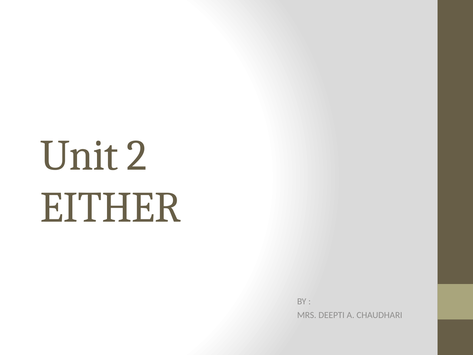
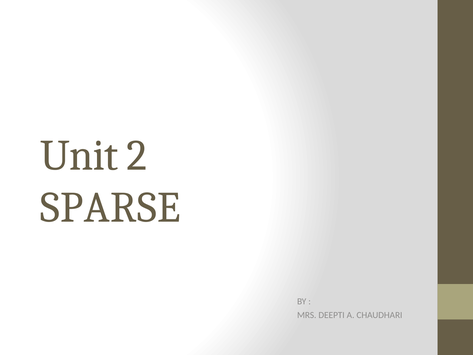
EITHER: EITHER -> SPARSE
